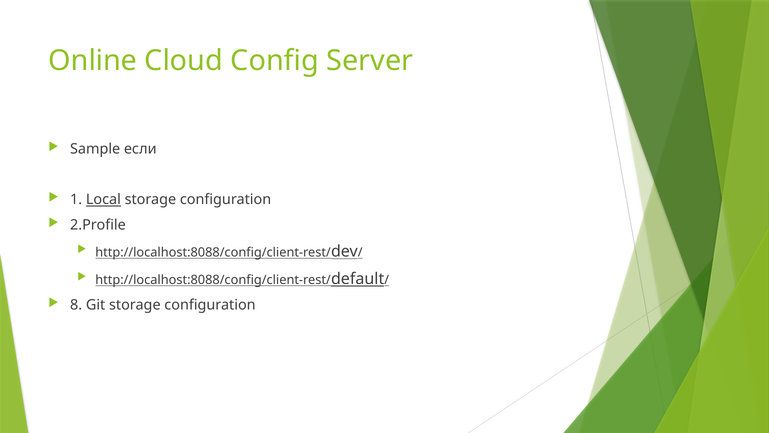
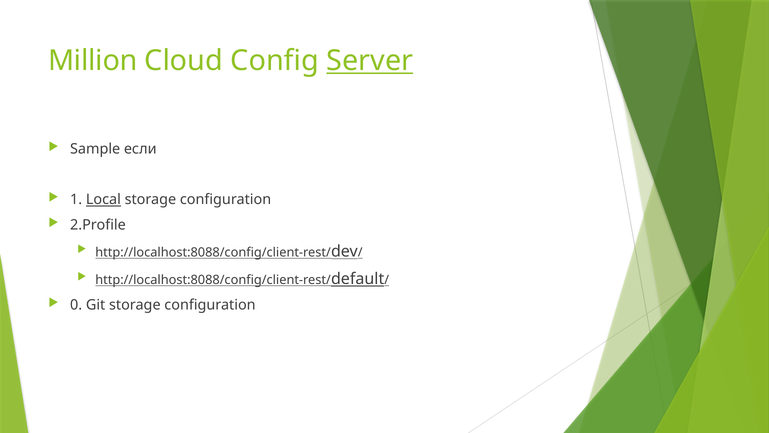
Online: Online -> Million
Server underline: none -> present
8: 8 -> 0
